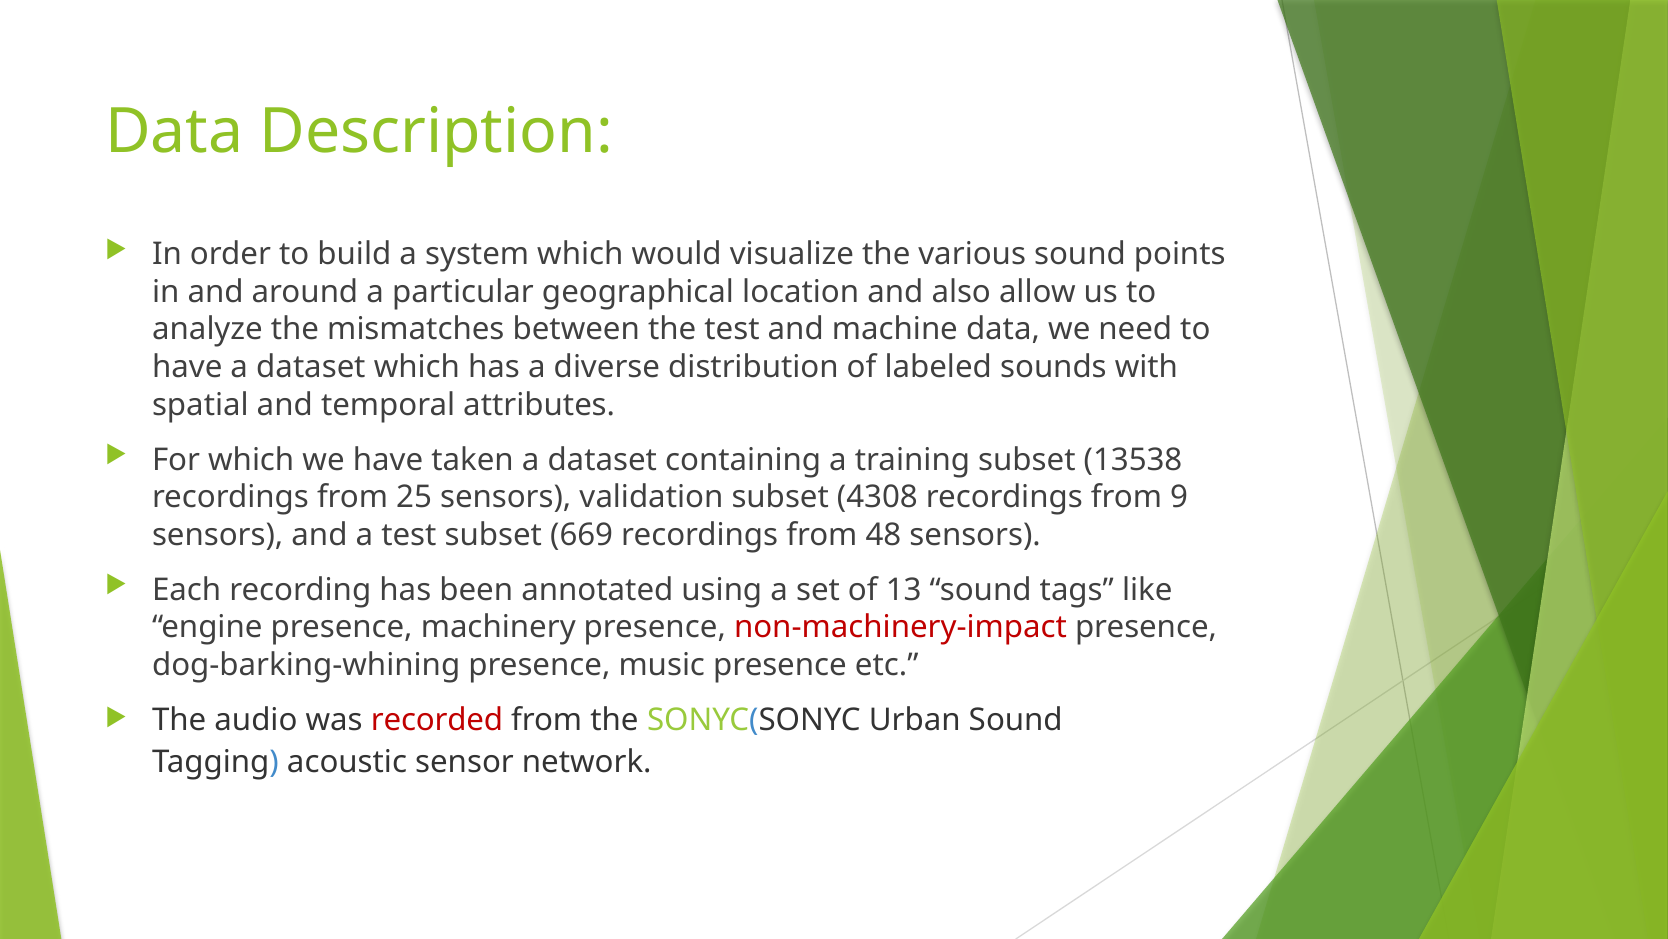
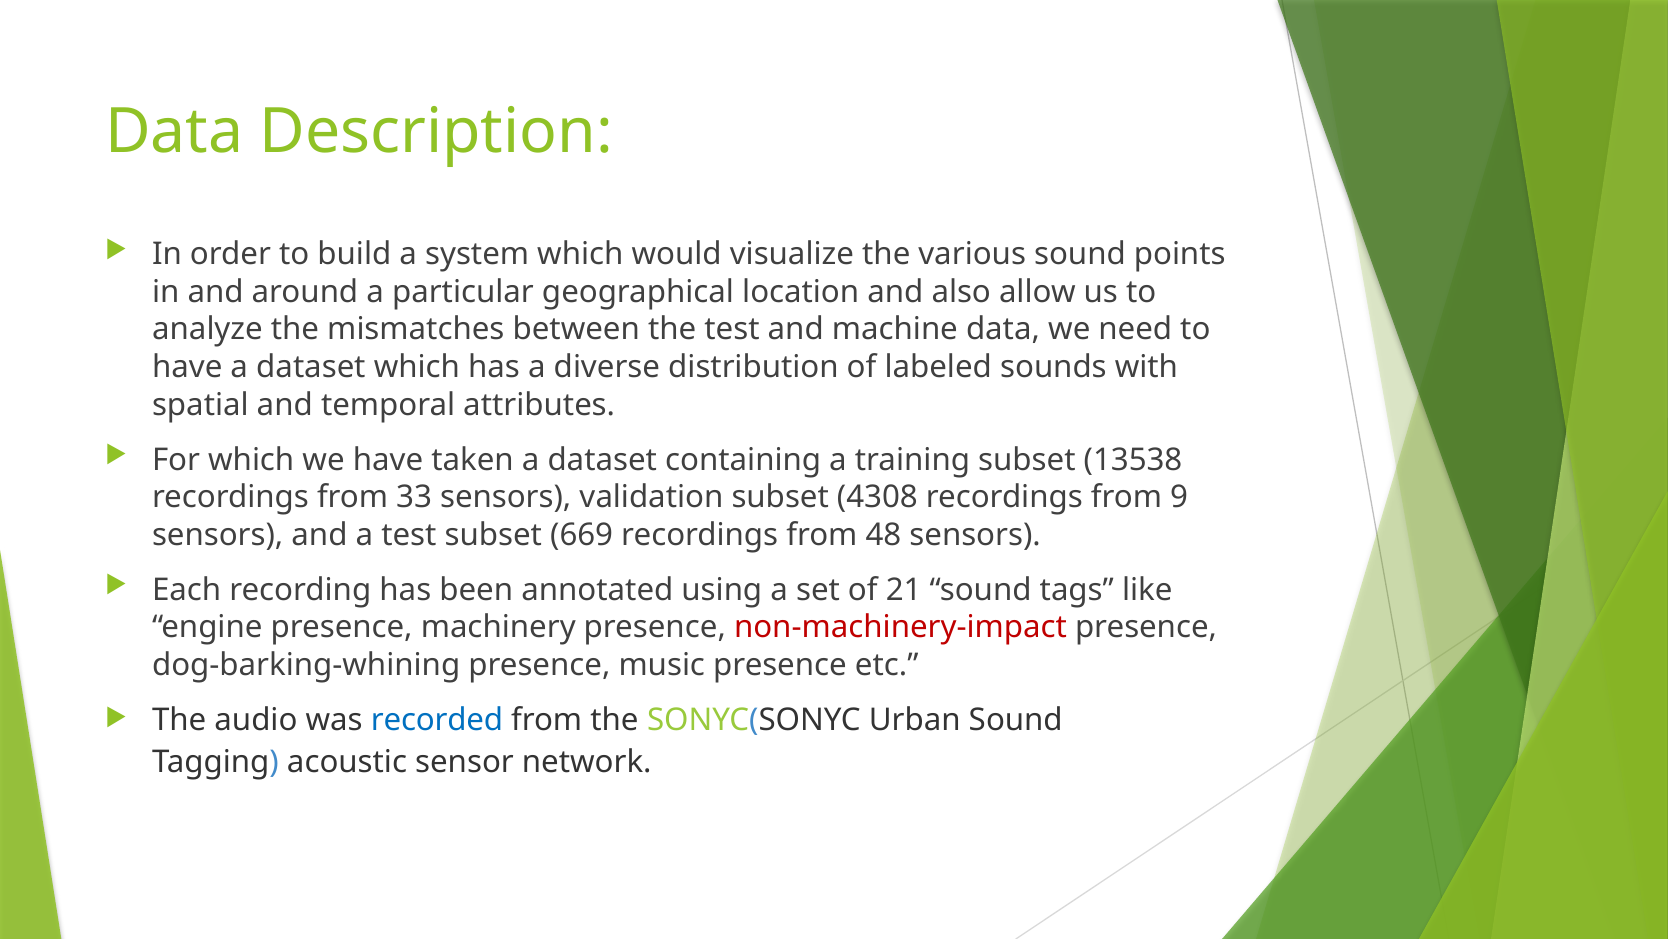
25: 25 -> 33
13: 13 -> 21
recorded colour: red -> blue
